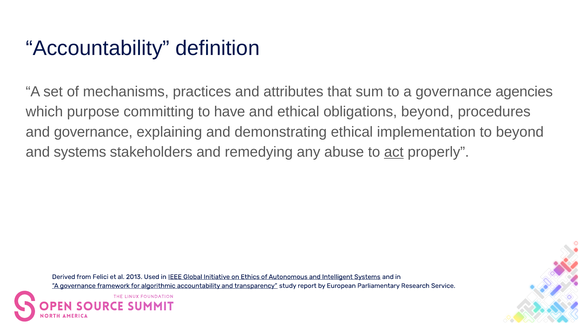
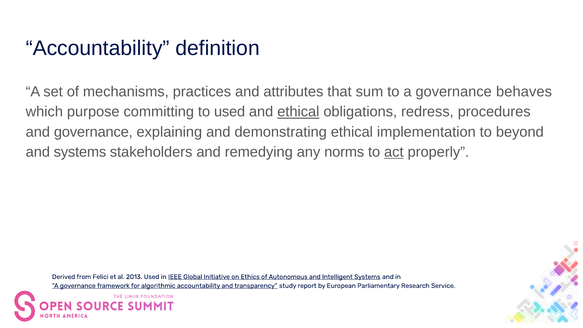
agencies: agencies -> behaves
to have: have -> used
ethical at (298, 112) underline: none -> present
obligations beyond: beyond -> redress
abuse: abuse -> norms
